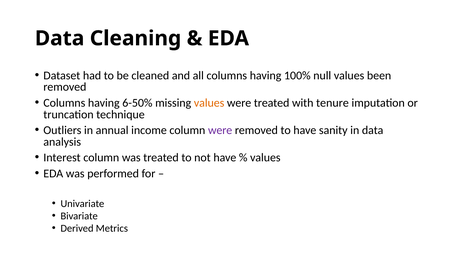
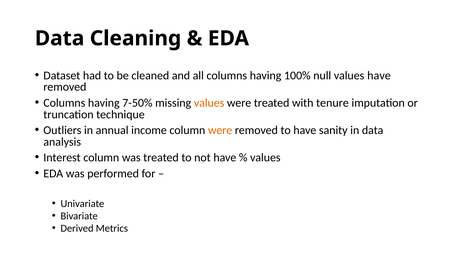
values been: been -> have
6-50%: 6-50% -> 7-50%
were at (220, 130) colour: purple -> orange
